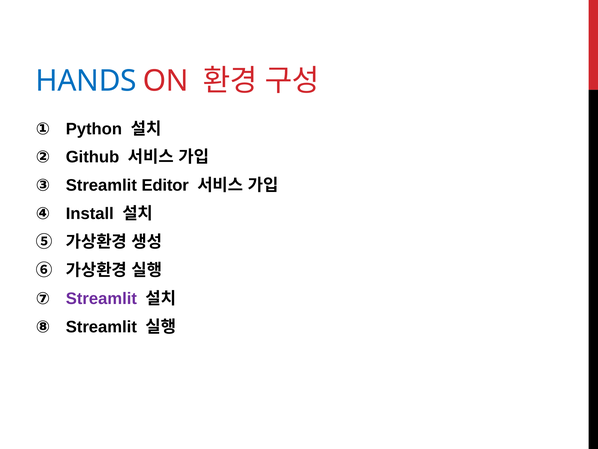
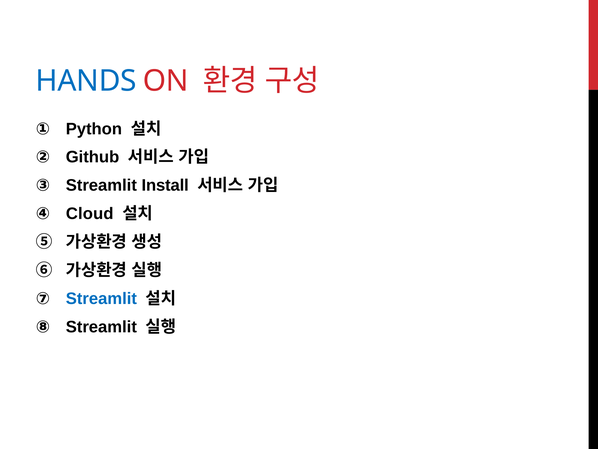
Editor: Editor -> Install
Install: Install -> Cloud
Streamlit at (101, 298) colour: purple -> blue
